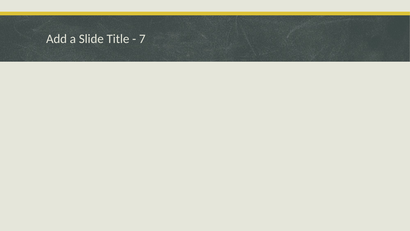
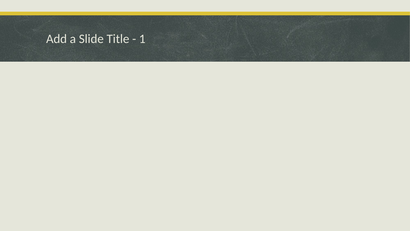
7: 7 -> 1
